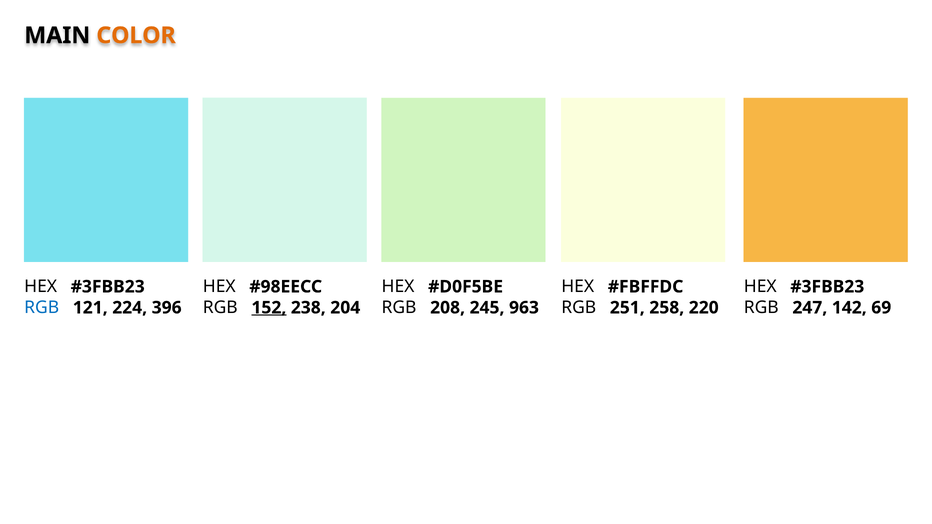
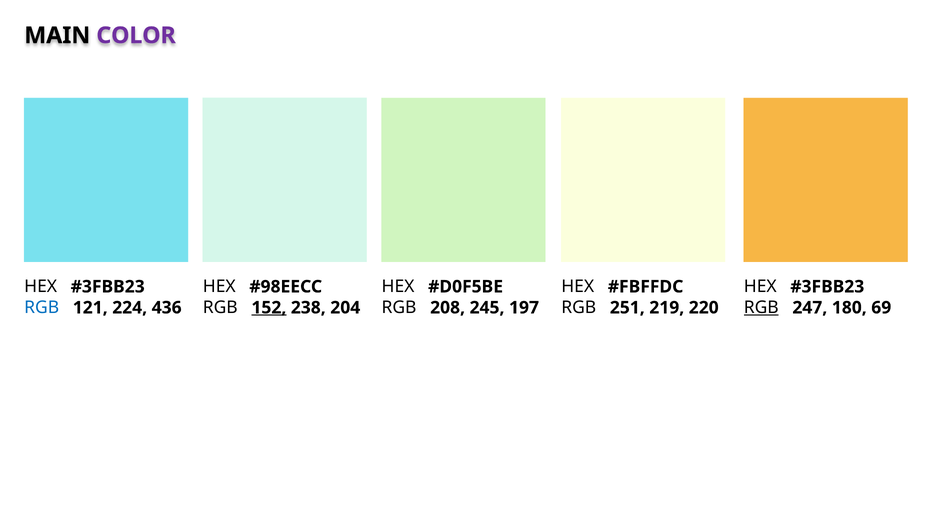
COLOR colour: orange -> purple
396: 396 -> 436
963: 963 -> 197
258: 258 -> 219
RGB at (761, 308) underline: none -> present
142: 142 -> 180
